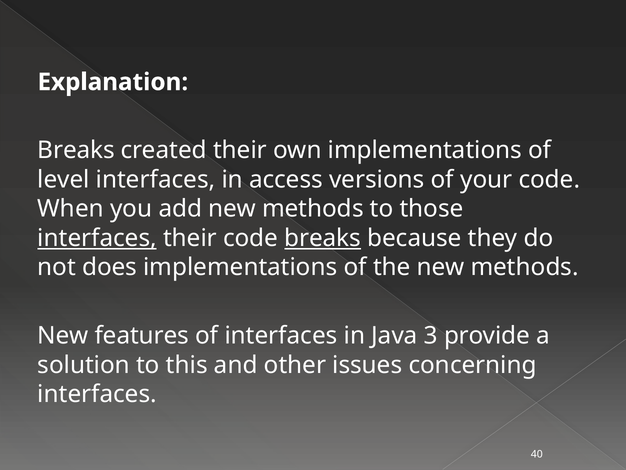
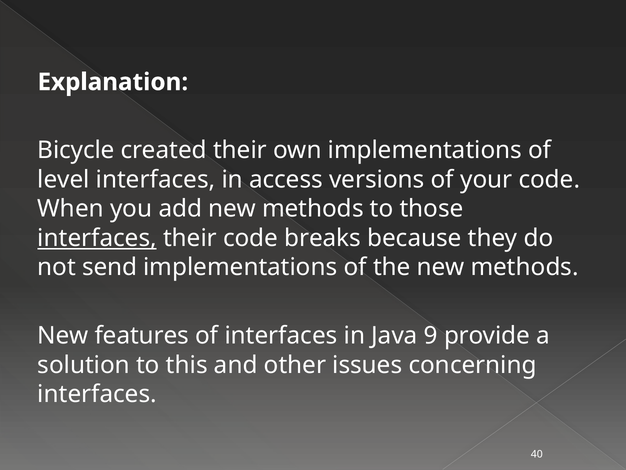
Breaks at (76, 150): Breaks -> Bicycle
breaks at (323, 238) underline: present -> none
does: does -> send
3: 3 -> 9
